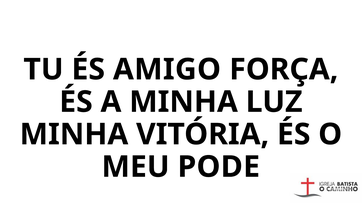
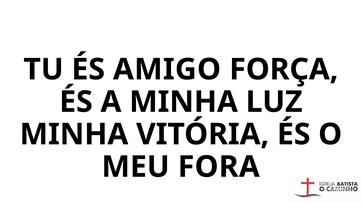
PODE: PODE -> FORA
